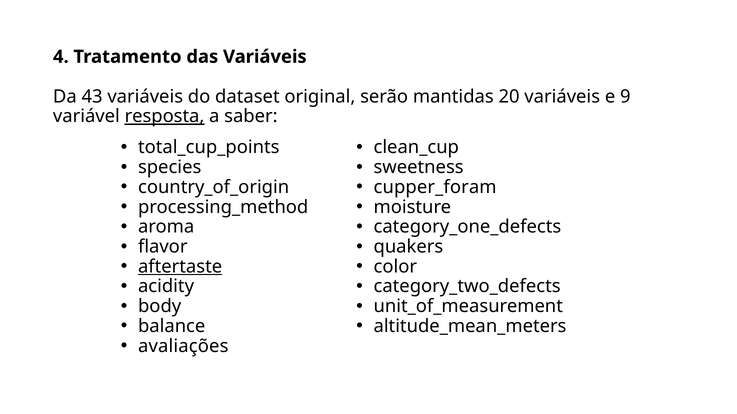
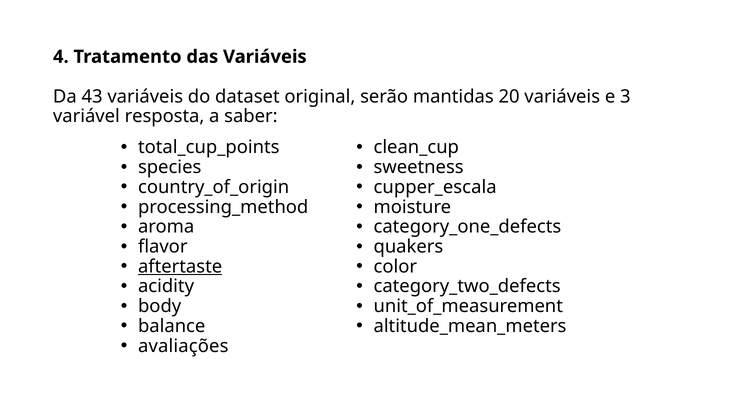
9: 9 -> 3
resposta underline: present -> none
cupper_foram: cupper_foram -> cupper_escala
